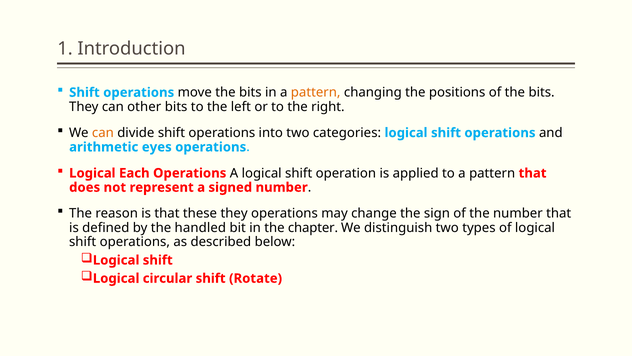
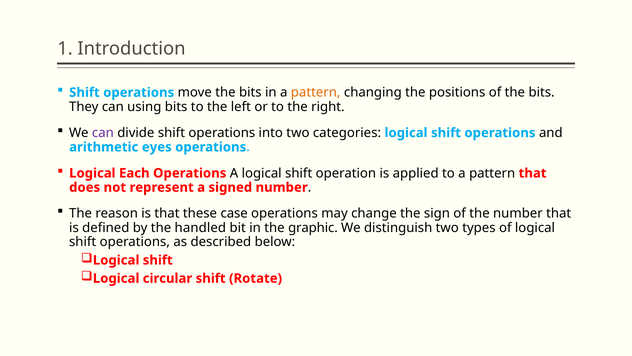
other: other -> using
can at (103, 133) colour: orange -> purple
these they: they -> case
chapter: chapter -> graphic
